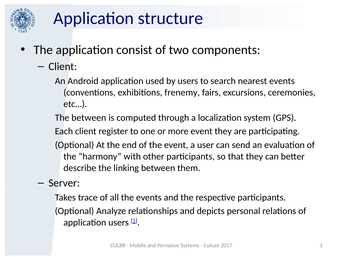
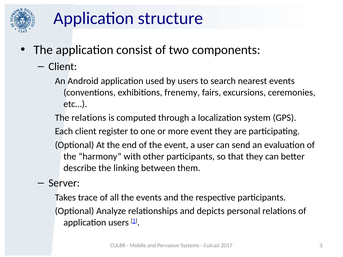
The between: between -> relations
